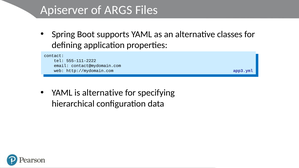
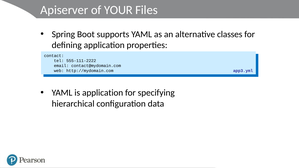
ARGS: ARGS -> YOUR
is alternative: alternative -> application
